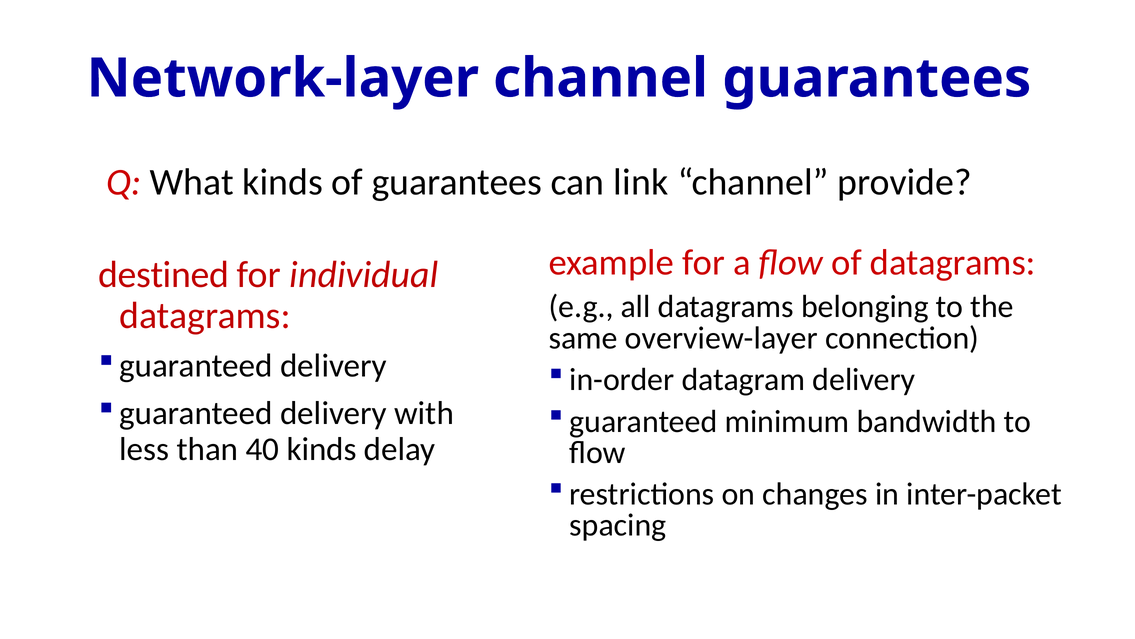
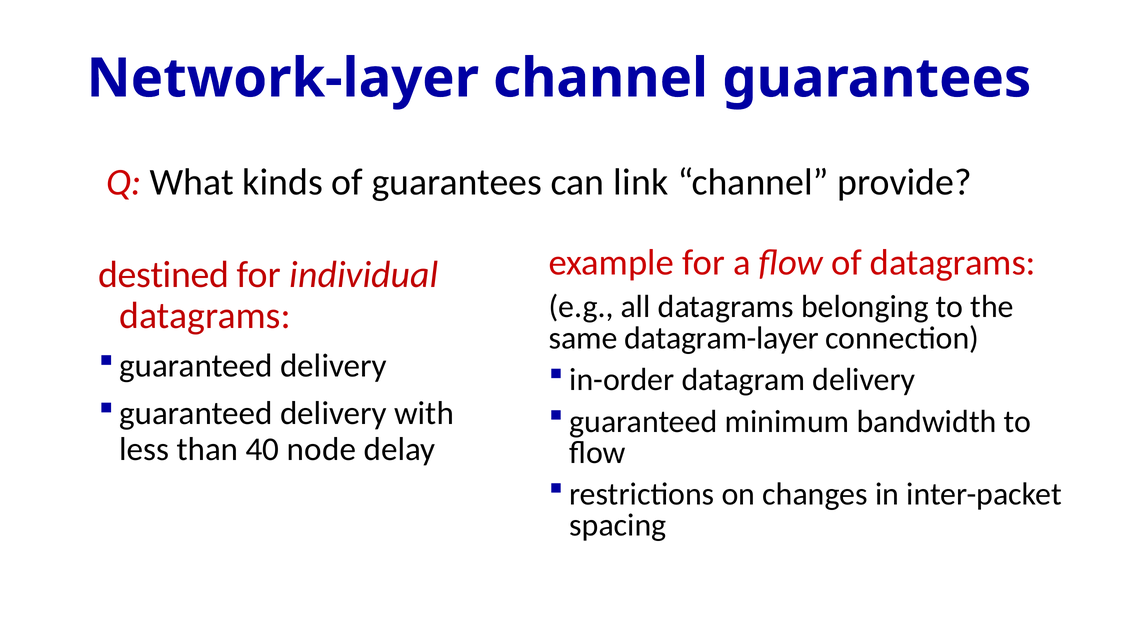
overview-layer: overview-layer -> datagram-layer
40 kinds: kinds -> node
